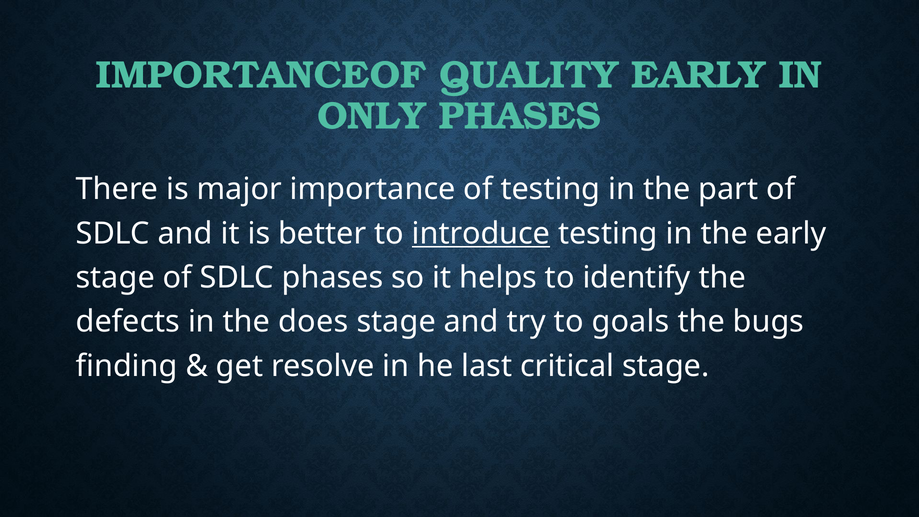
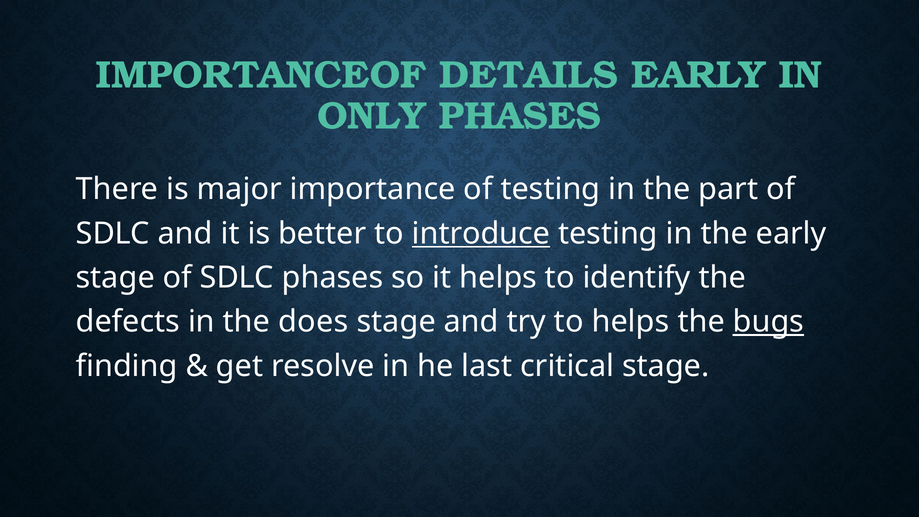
QUALITY: QUALITY -> DETAILS
to goals: goals -> helps
bugs underline: none -> present
